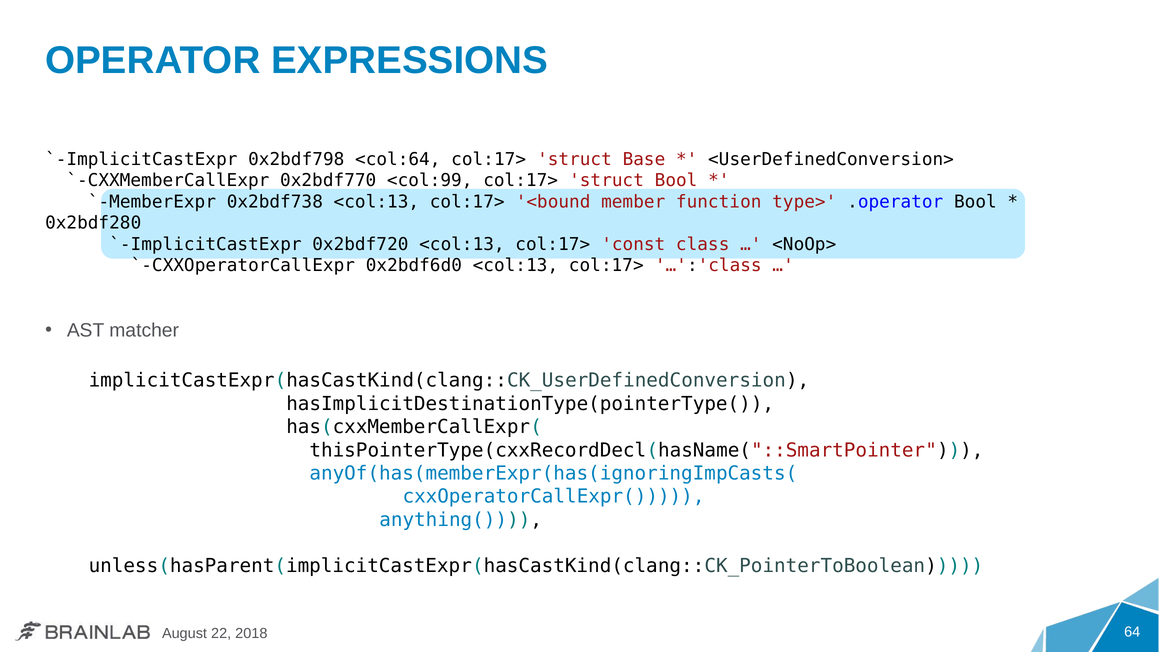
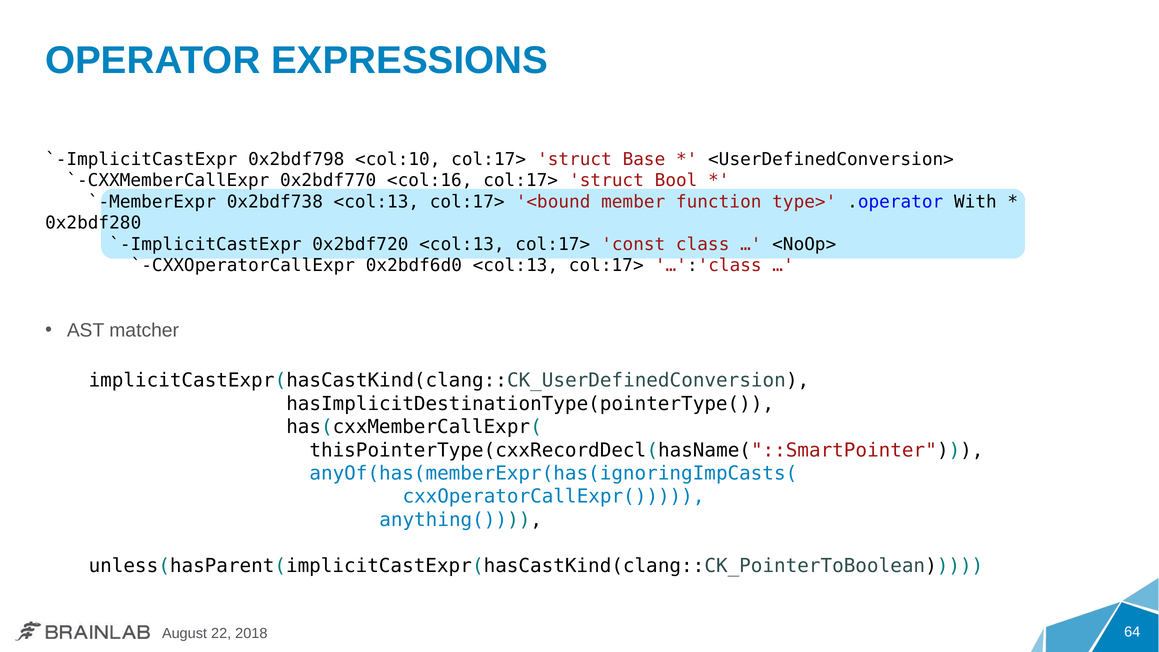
<col:64: <col:64 -> <col:10
<col:99: <col:99 -> <col:16
.operator Bool: Bool -> With
